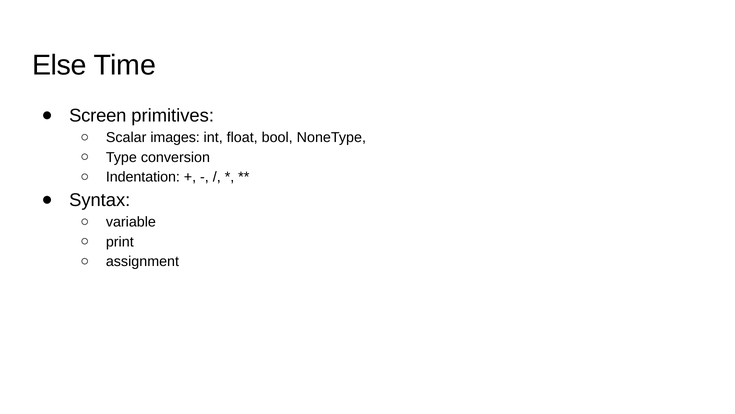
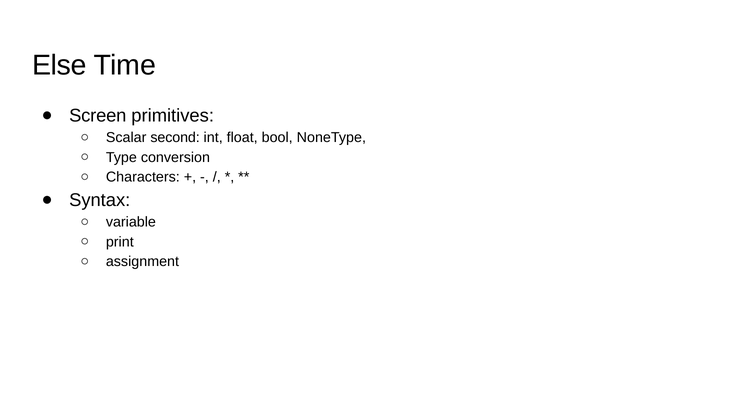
images: images -> second
Indentation: Indentation -> Characters
